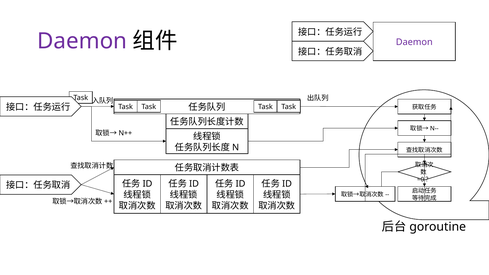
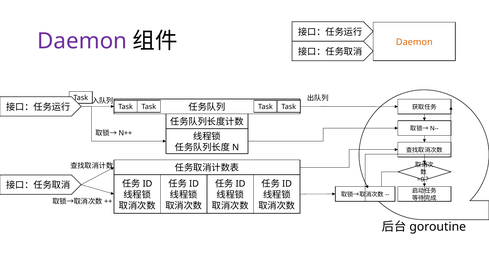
Daemon at (414, 42) colour: purple -> orange
